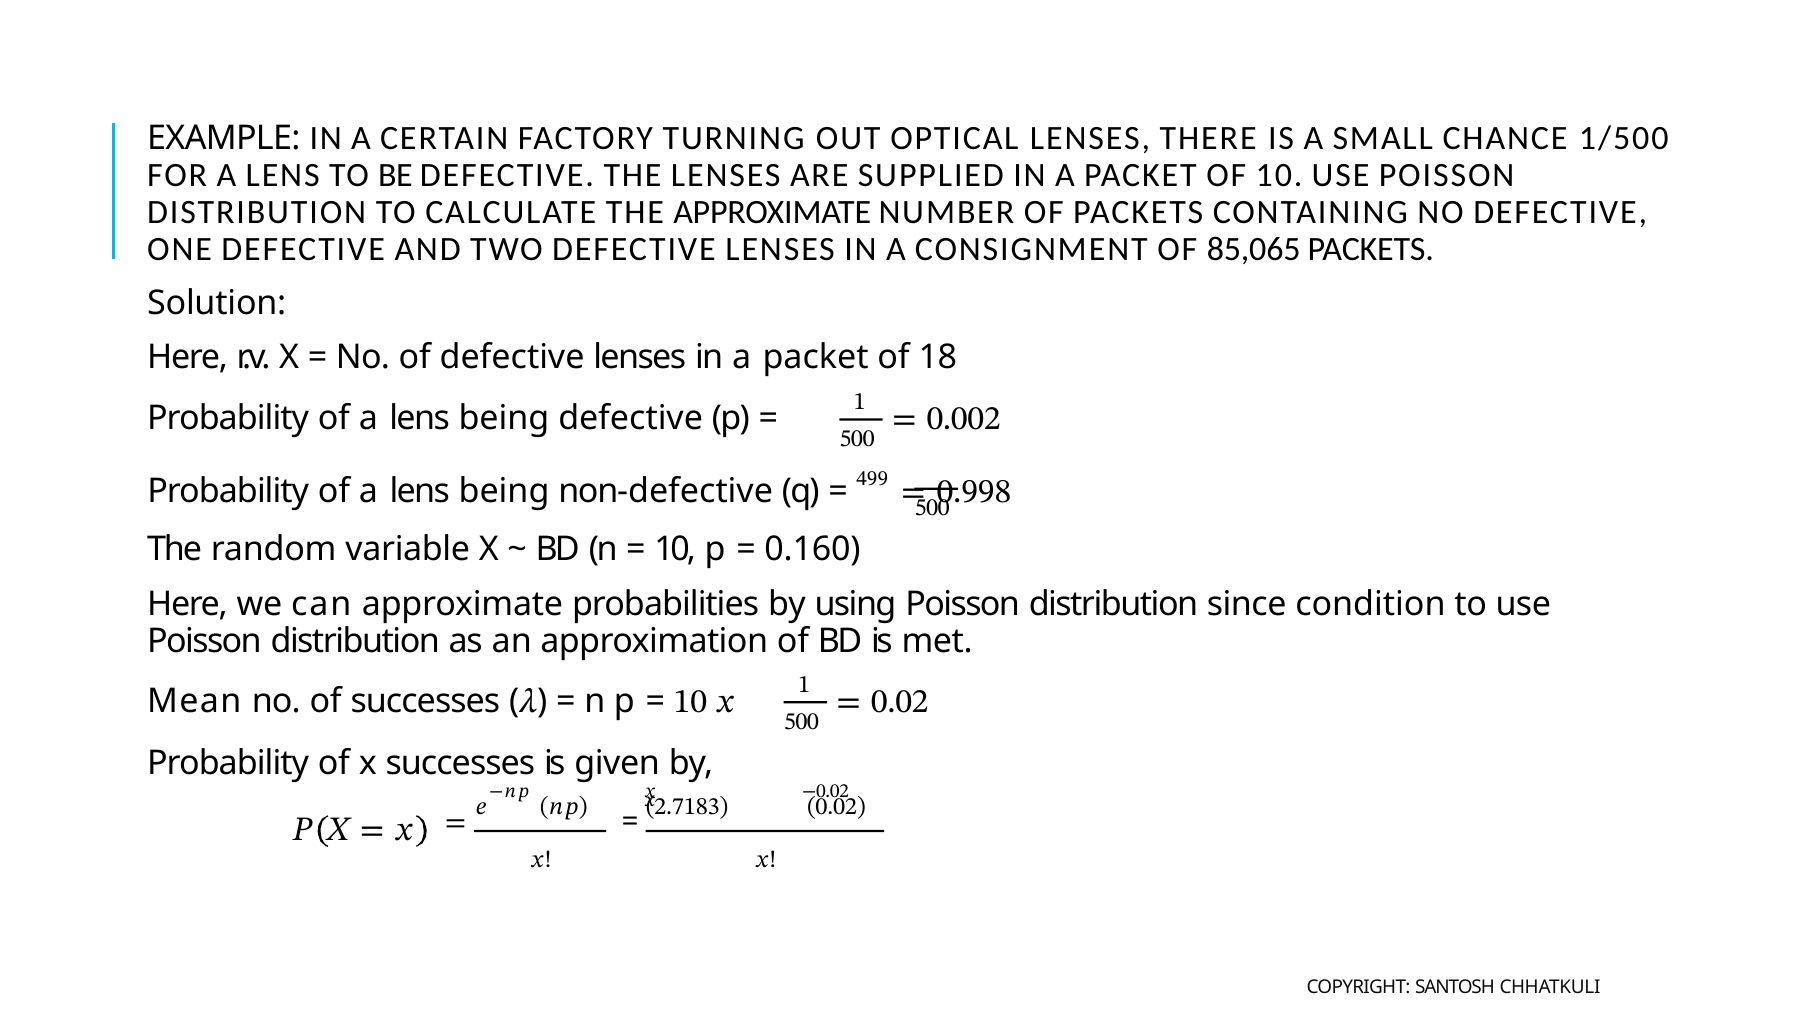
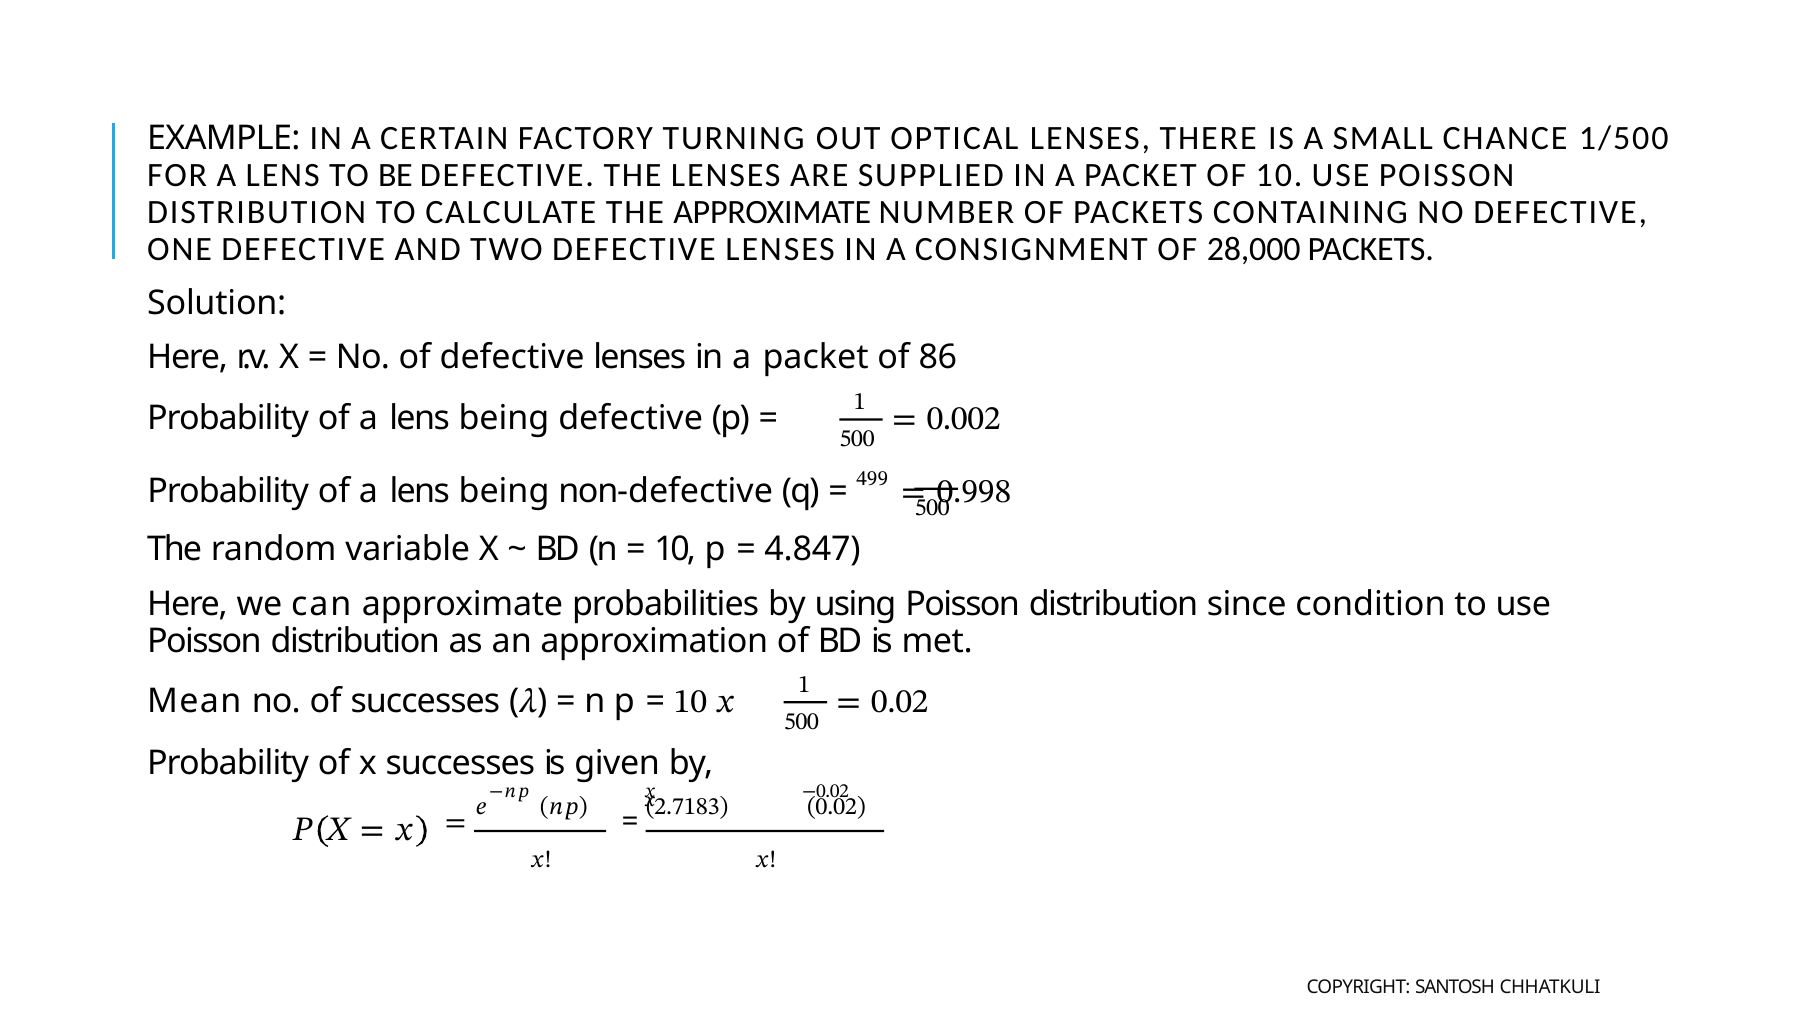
85,065: 85,065 -> 28,000
18: 18 -> 86
0.160: 0.160 -> 4.847
